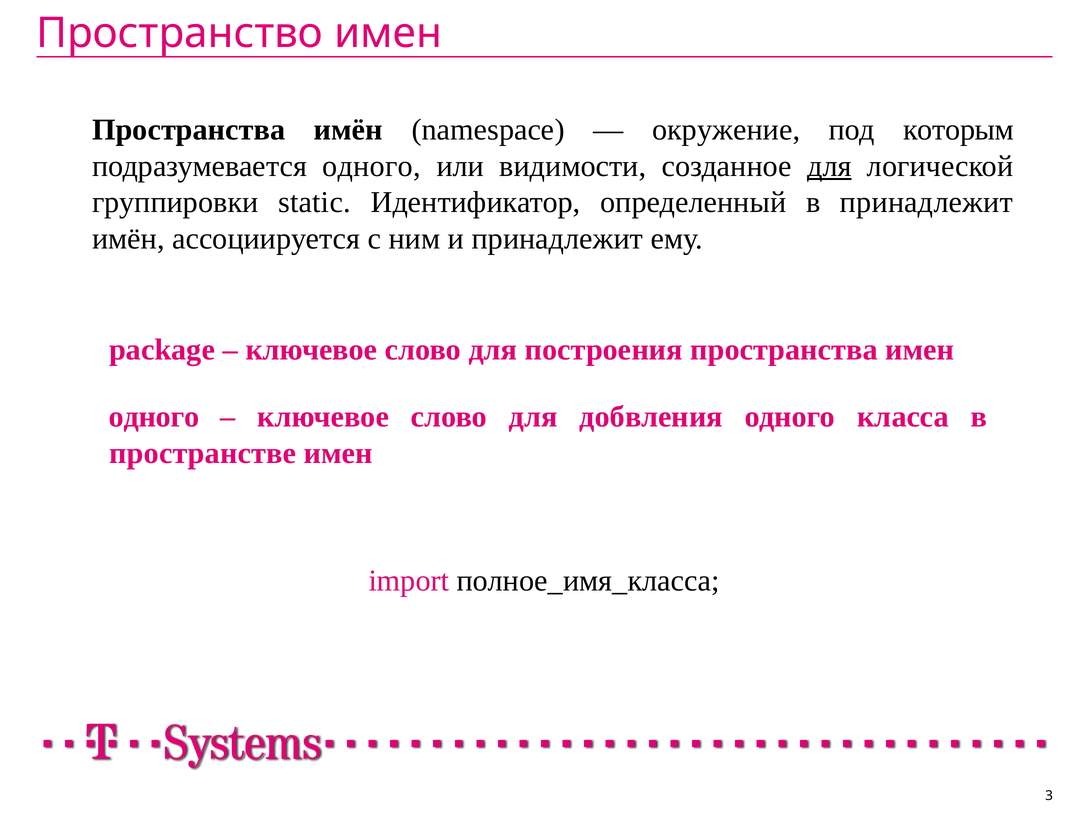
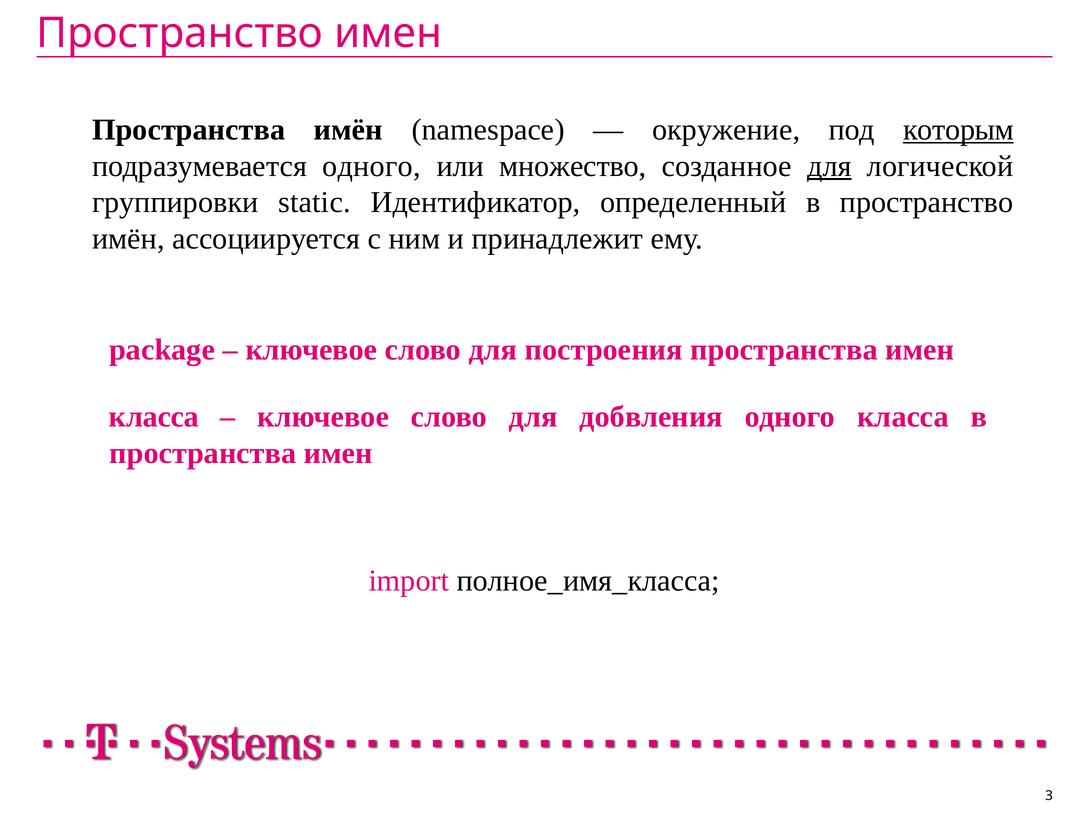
которым underline: none -> present
видимости: видимости -> множество
в принадлежит: принадлежит -> пространство
одного at (154, 417): одного -> класса
пространстве at (203, 453): пространстве -> пространства
